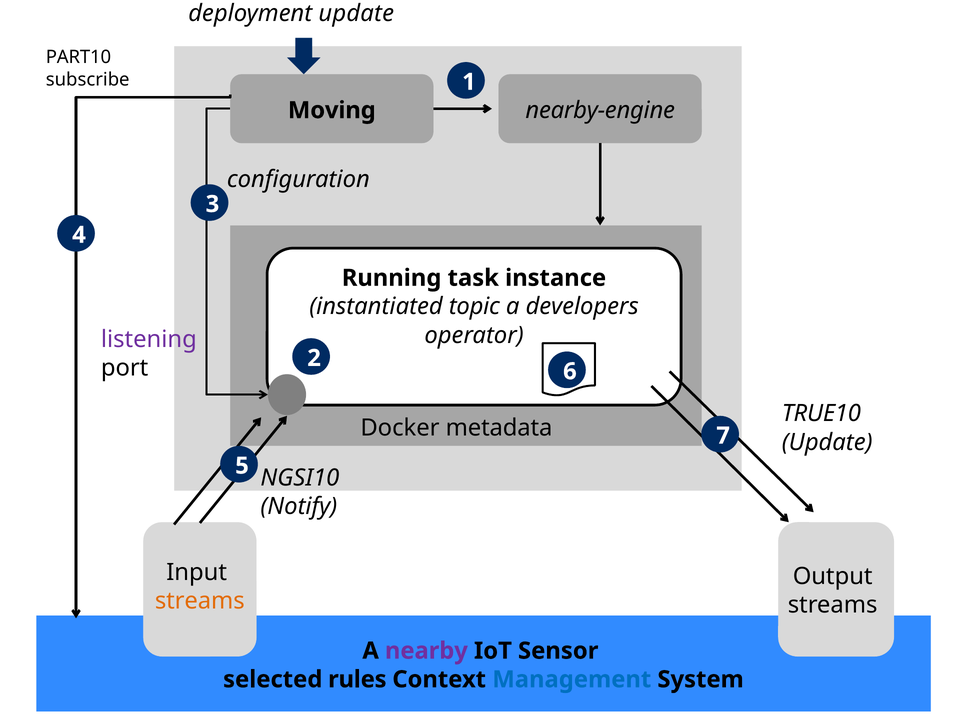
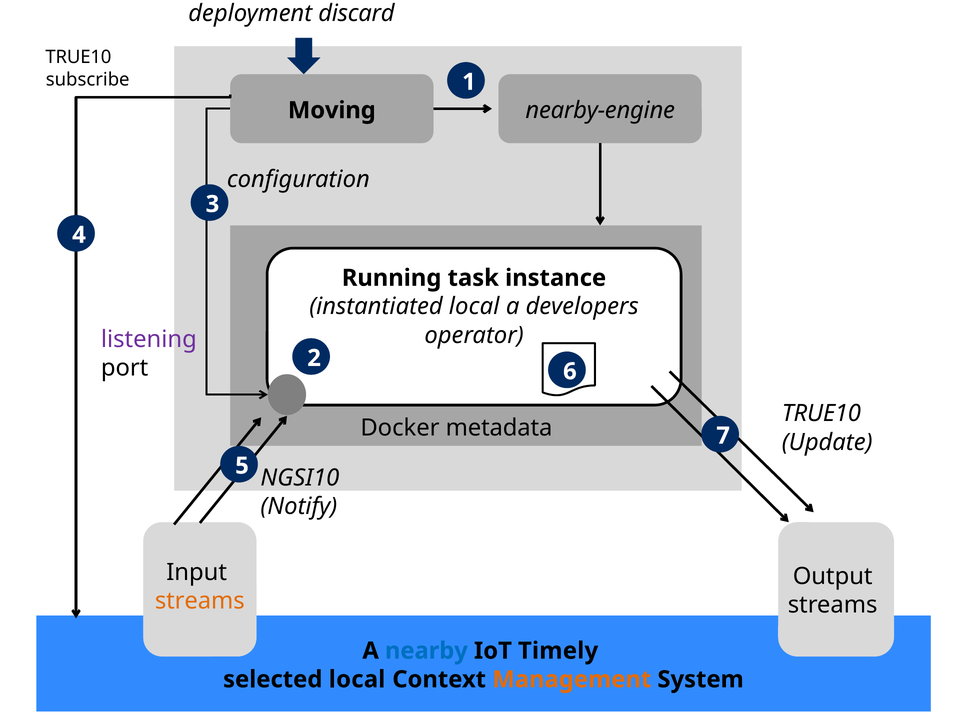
deployment update: update -> discard
PART10 at (78, 57): PART10 -> TRUE10
instantiated topic: topic -> local
nearby colour: purple -> blue
Sensor: Sensor -> Timely
selected rules: rules -> local
Management colour: blue -> orange
